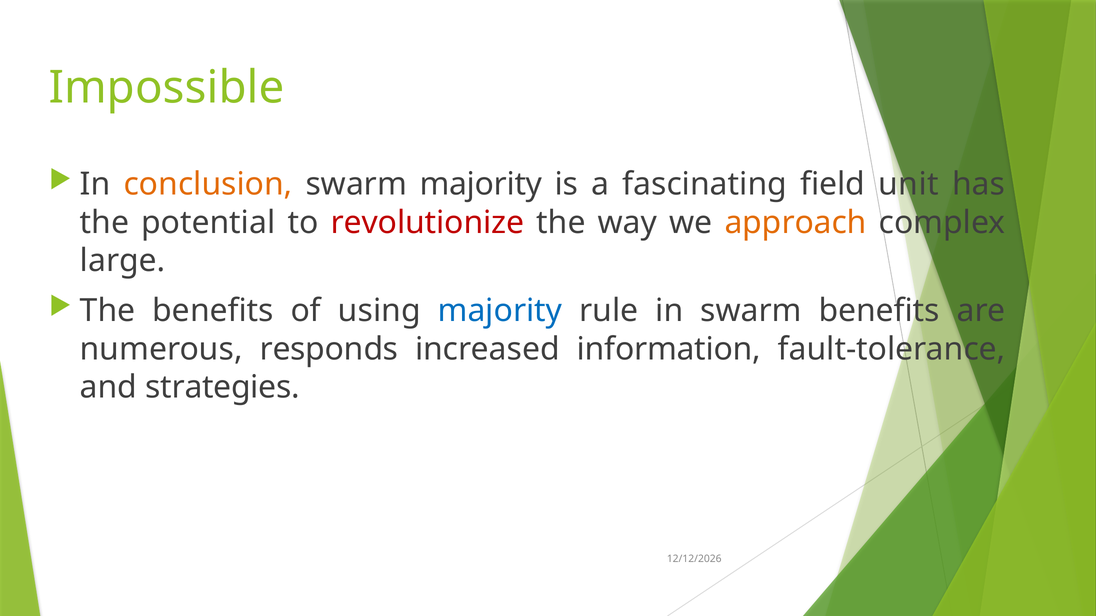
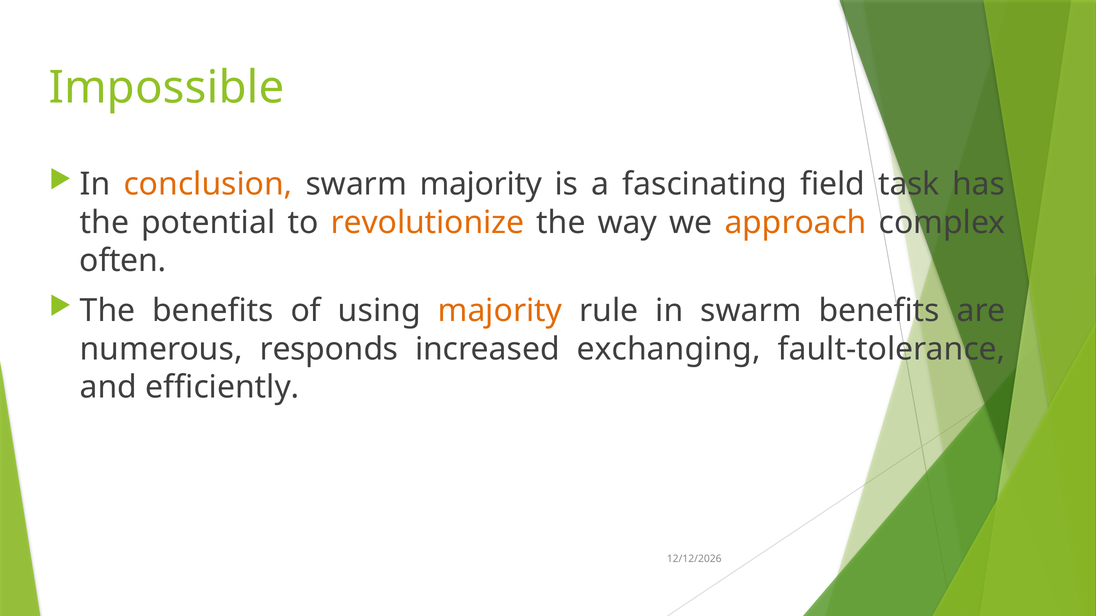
unit: unit -> task
revolutionize colour: red -> orange
large: large -> often
majority at (500, 311) colour: blue -> orange
information: information -> exchanging
strategies: strategies -> efficiently
